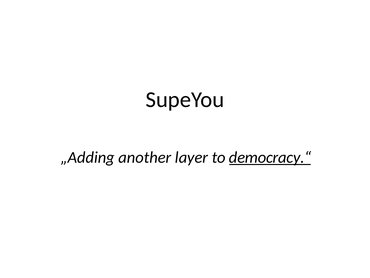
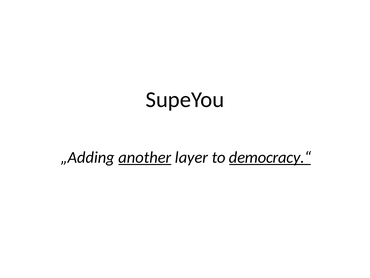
another underline: none -> present
